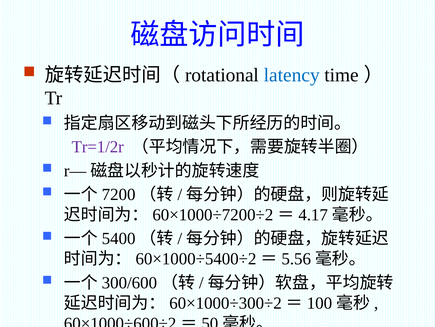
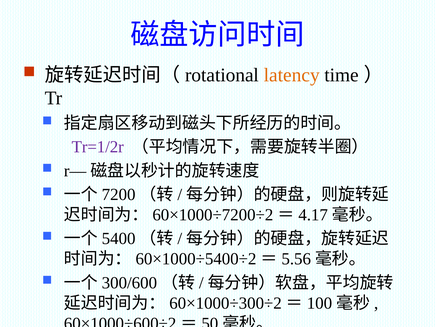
latency colour: blue -> orange
